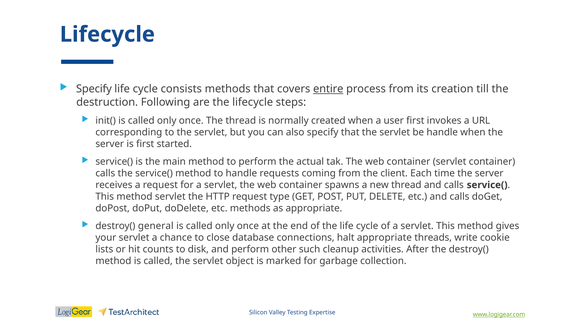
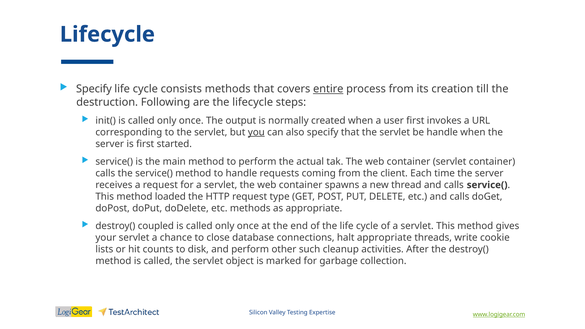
The thread: thread -> output
you underline: none -> present
method servlet: servlet -> loaded
general: general -> coupled
